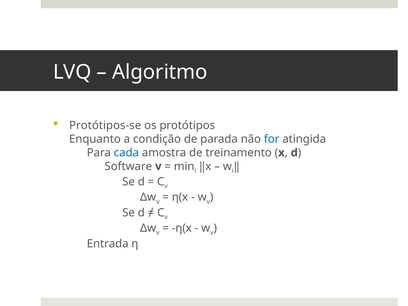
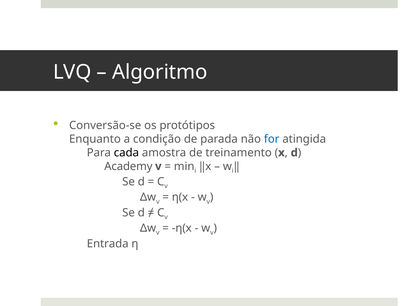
Protótipos-se: Protótipos-se -> Conversão-se
cada colour: blue -> black
Software: Software -> Academy
